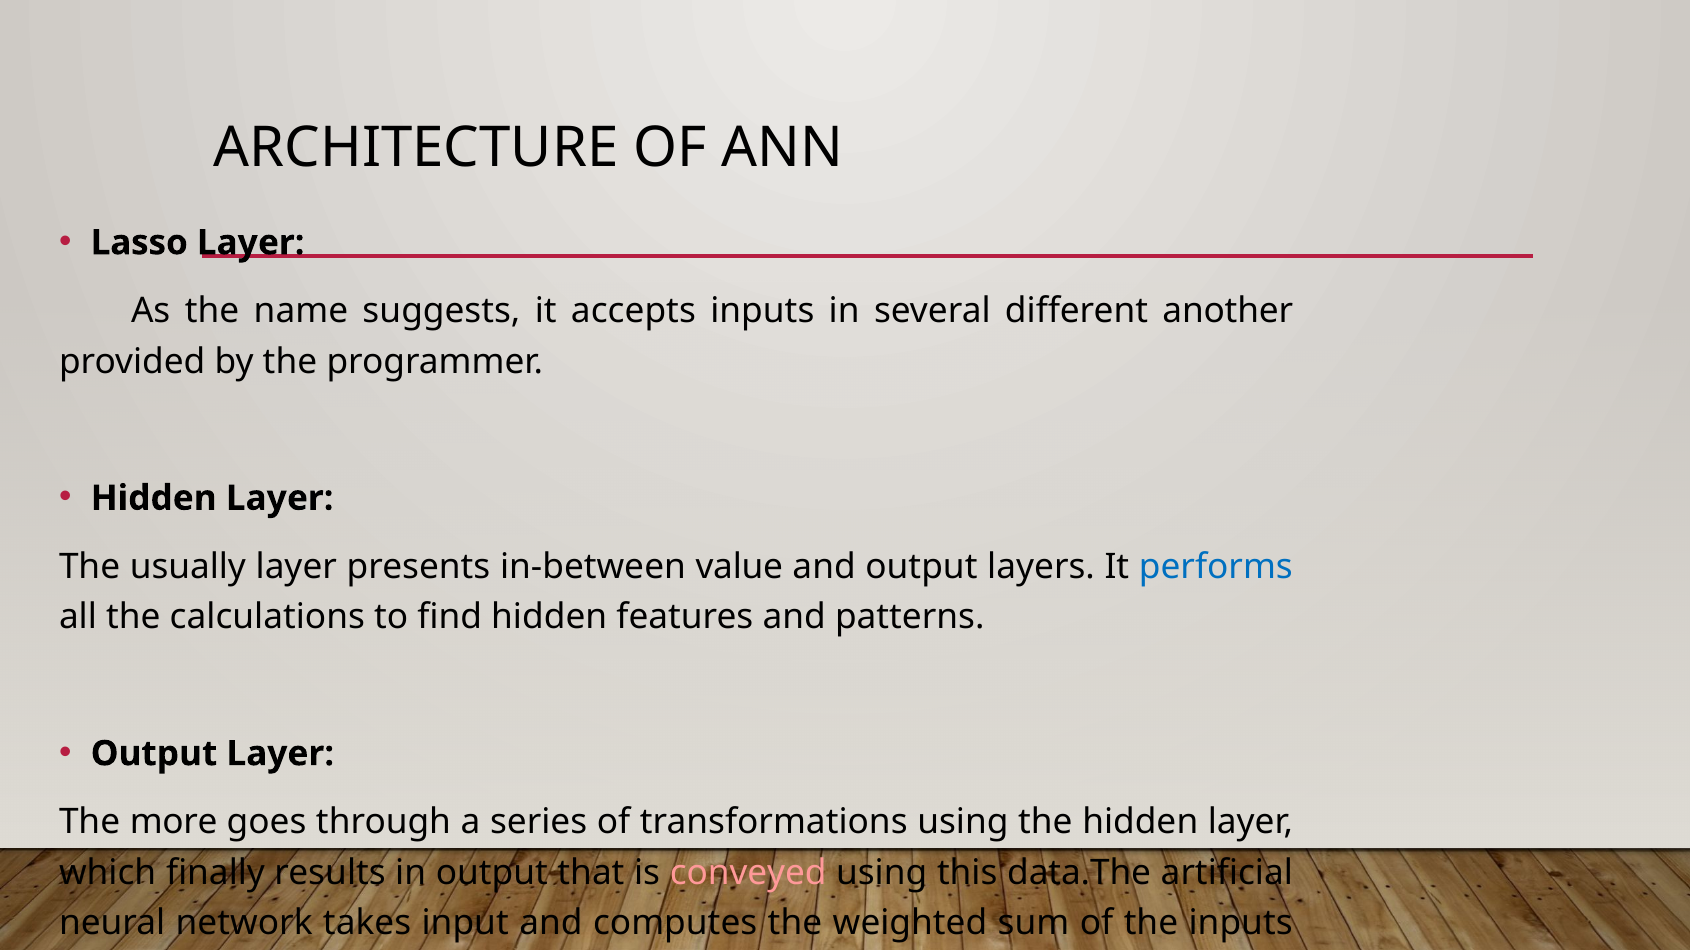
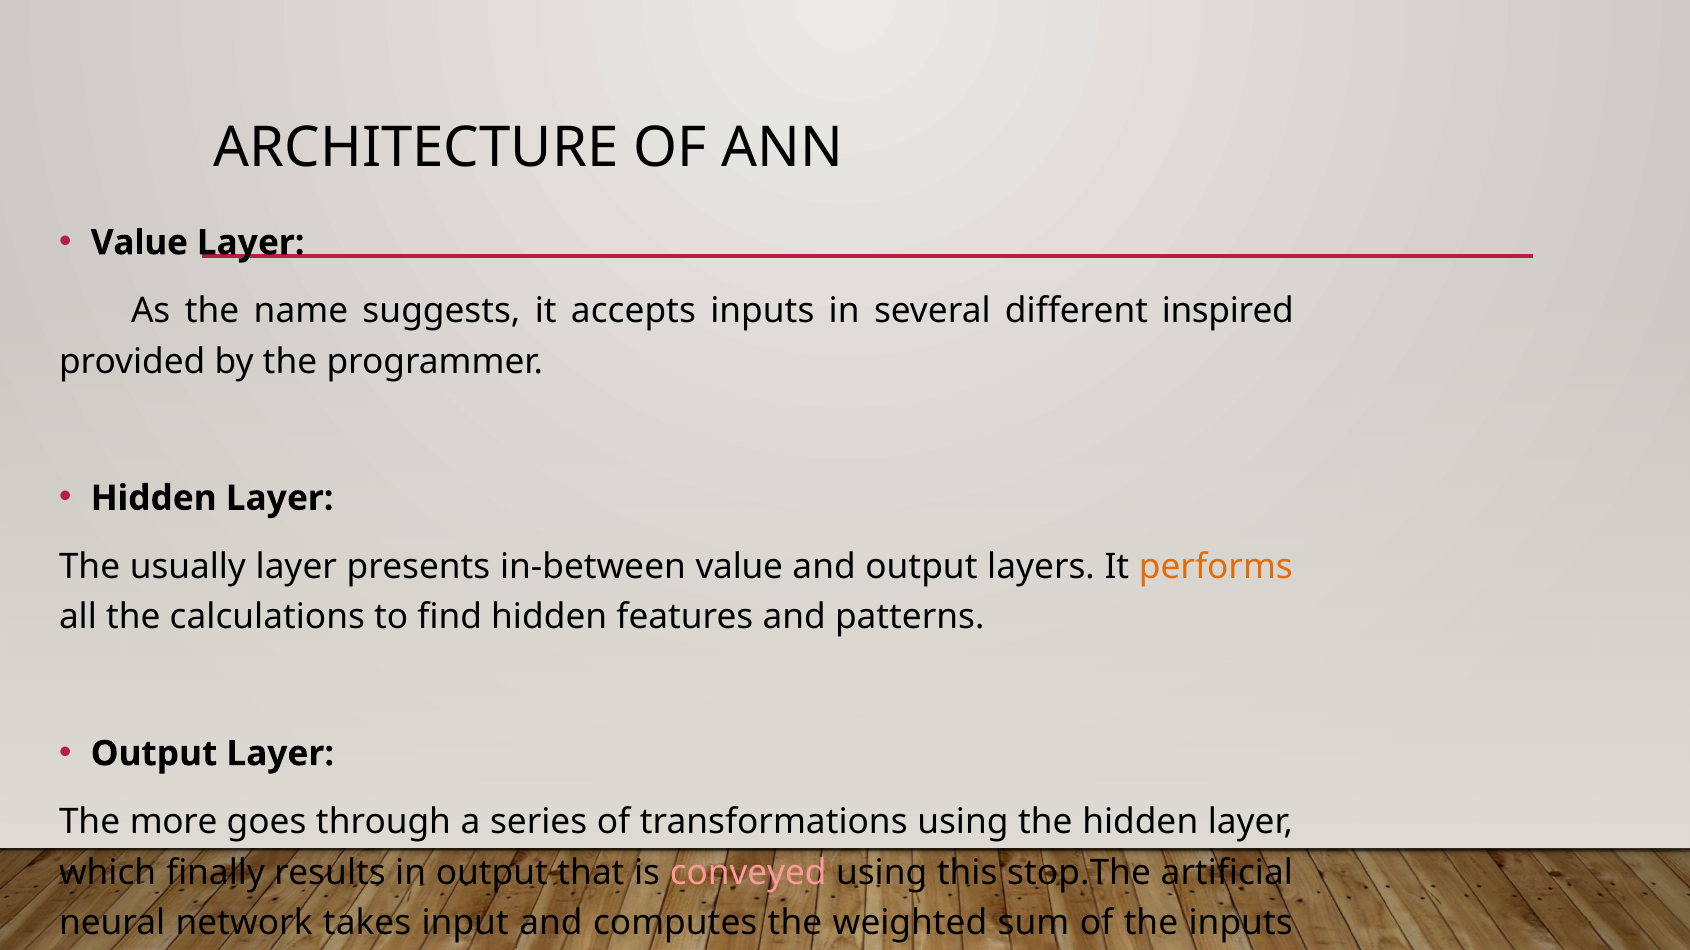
Lasso at (139, 243): Lasso -> Value
another: another -> inspired
performs colour: blue -> orange
data.The: data.The -> stop.The
